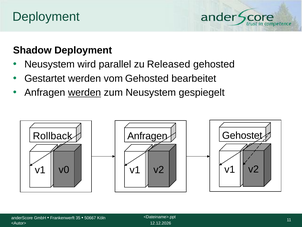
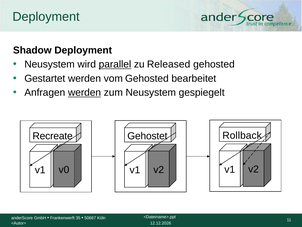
parallel underline: none -> present
Gehostet: Gehostet -> Rollback
Anfragen at (147, 136): Anfragen -> Gehostet
Rollback: Rollback -> Recreate
